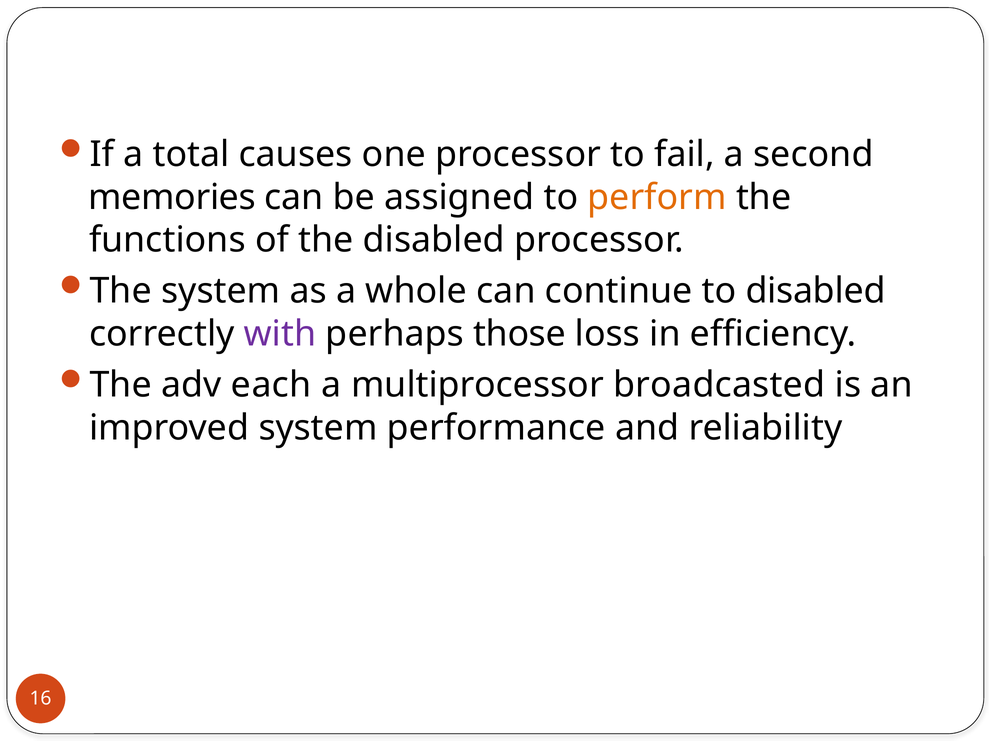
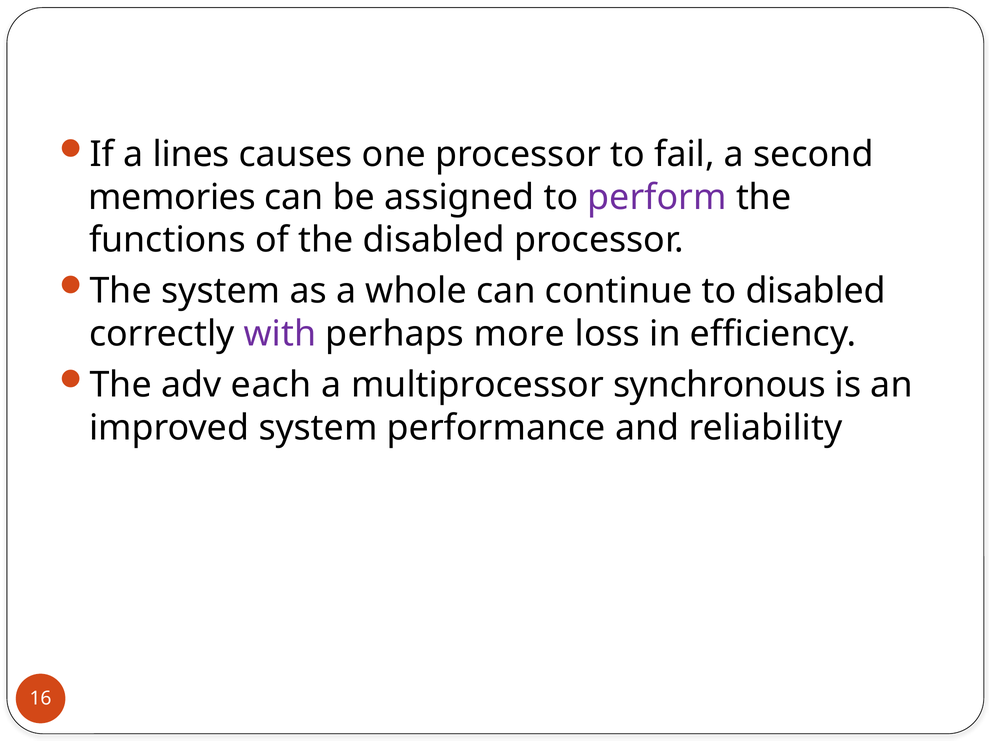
total: total -> lines
perform colour: orange -> purple
those: those -> more
broadcasted: broadcasted -> synchronous
